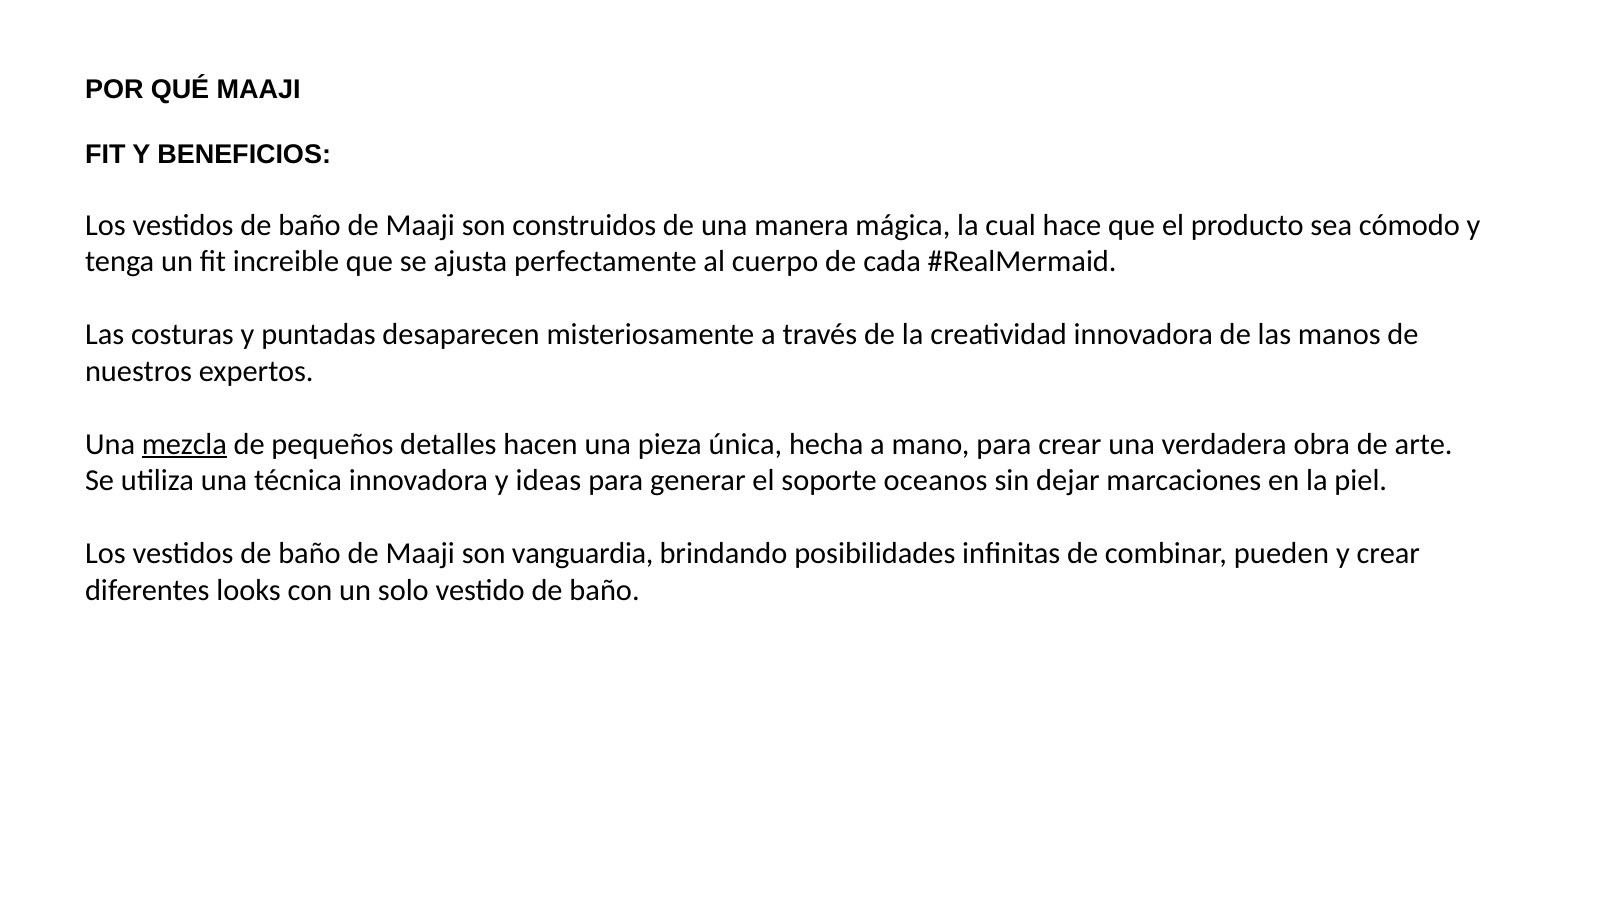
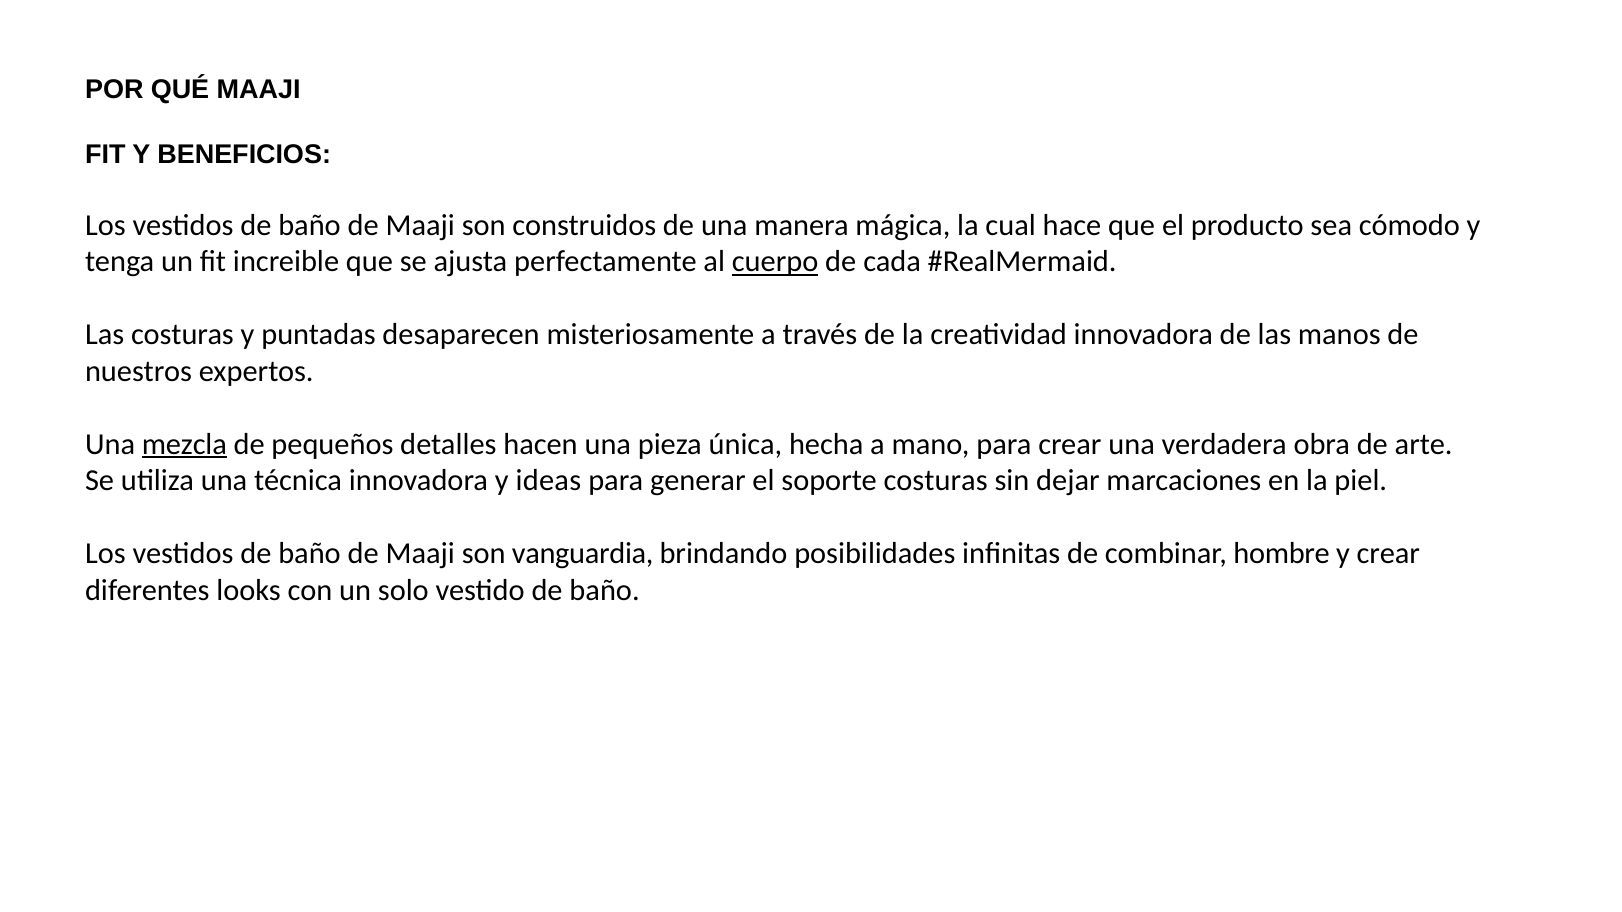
cuerpo underline: none -> present
soporte oceanos: oceanos -> costuras
pueden: pueden -> hombre
